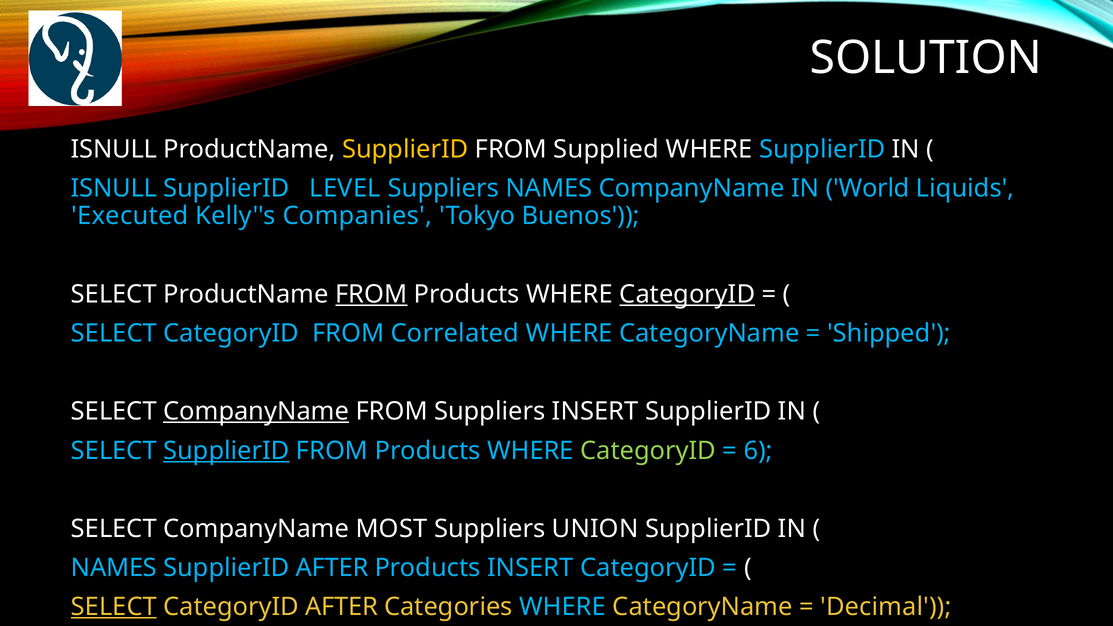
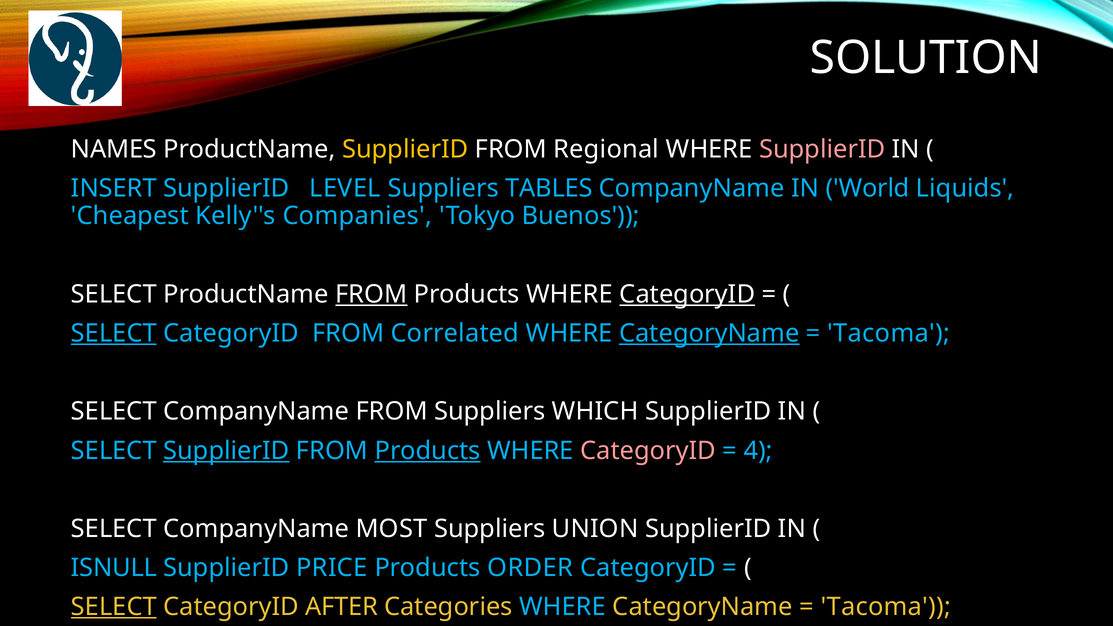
ISNULL at (114, 149): ISNULL -> NAMES
Supplied: Supplied -> Regional
SupplierID at (822, 149) colour: light blue -> pink
ISNULL at (114, 188): ISNULL -> INSERT
Suppliers NAMES: NAMES -> TABLES
Executed: Executed -> Cheapest
SELECT at (114, 333) underline: none -> present
CategoryName at (709, 333) underline: none -> present
Shipped at (889, 333): Shipped -> Tacoma
CompanyName at (256, 412) underline: present -> none
Suppliers INSERT: INSERT -> WHICH
Products at (428, 451) underline: none -> present
CategoryID at (648, 451) colour: light green -> pink
6: 6 -> 4
NAMES at (114, 568): NAMES -> ISNULL
SupplierID AFTER: AFTER -> PRICE
Products INSERT: INSERT -> ORDER
Decimal at (886, 607): Decimal -> Tacoma
